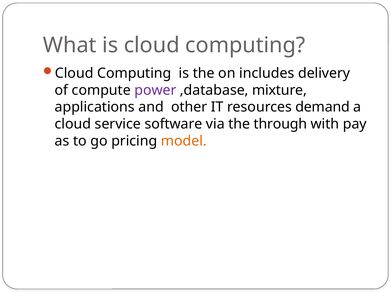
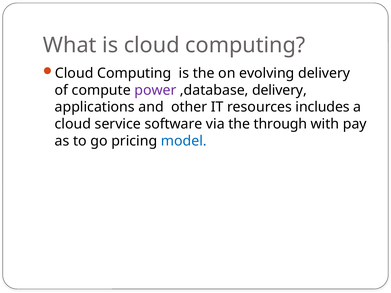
includes: includes -> evolving
,database mixture: mixture -> delivery
demand: demand -> includes
model colour: orange -> blue
